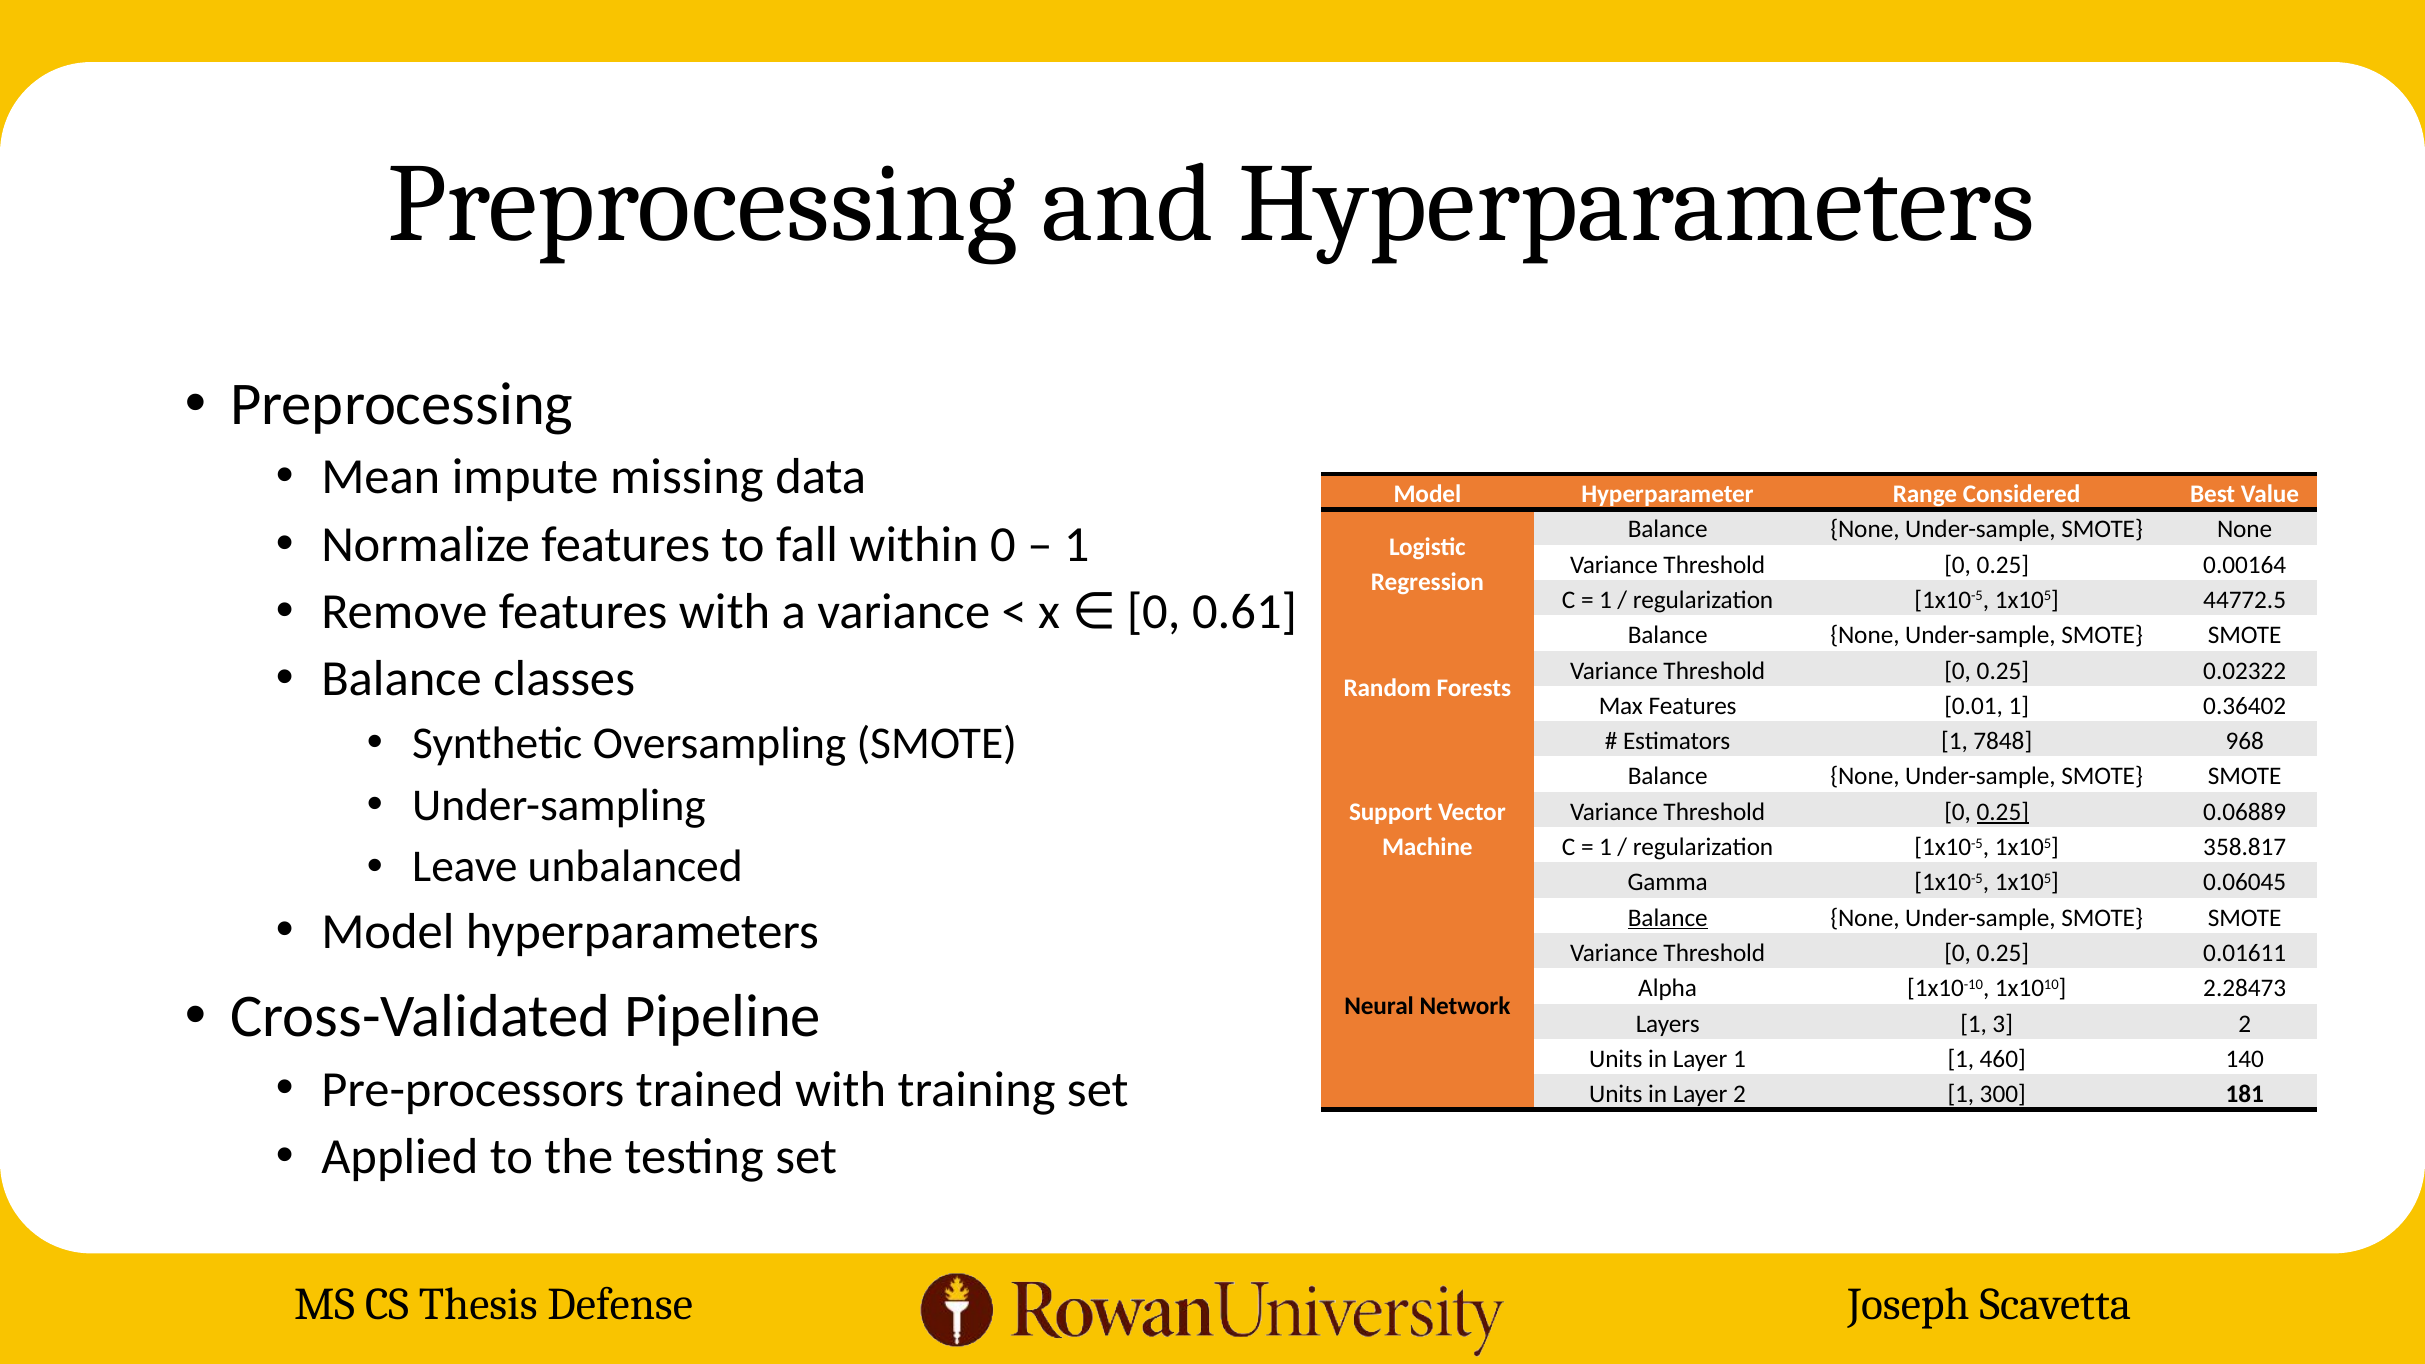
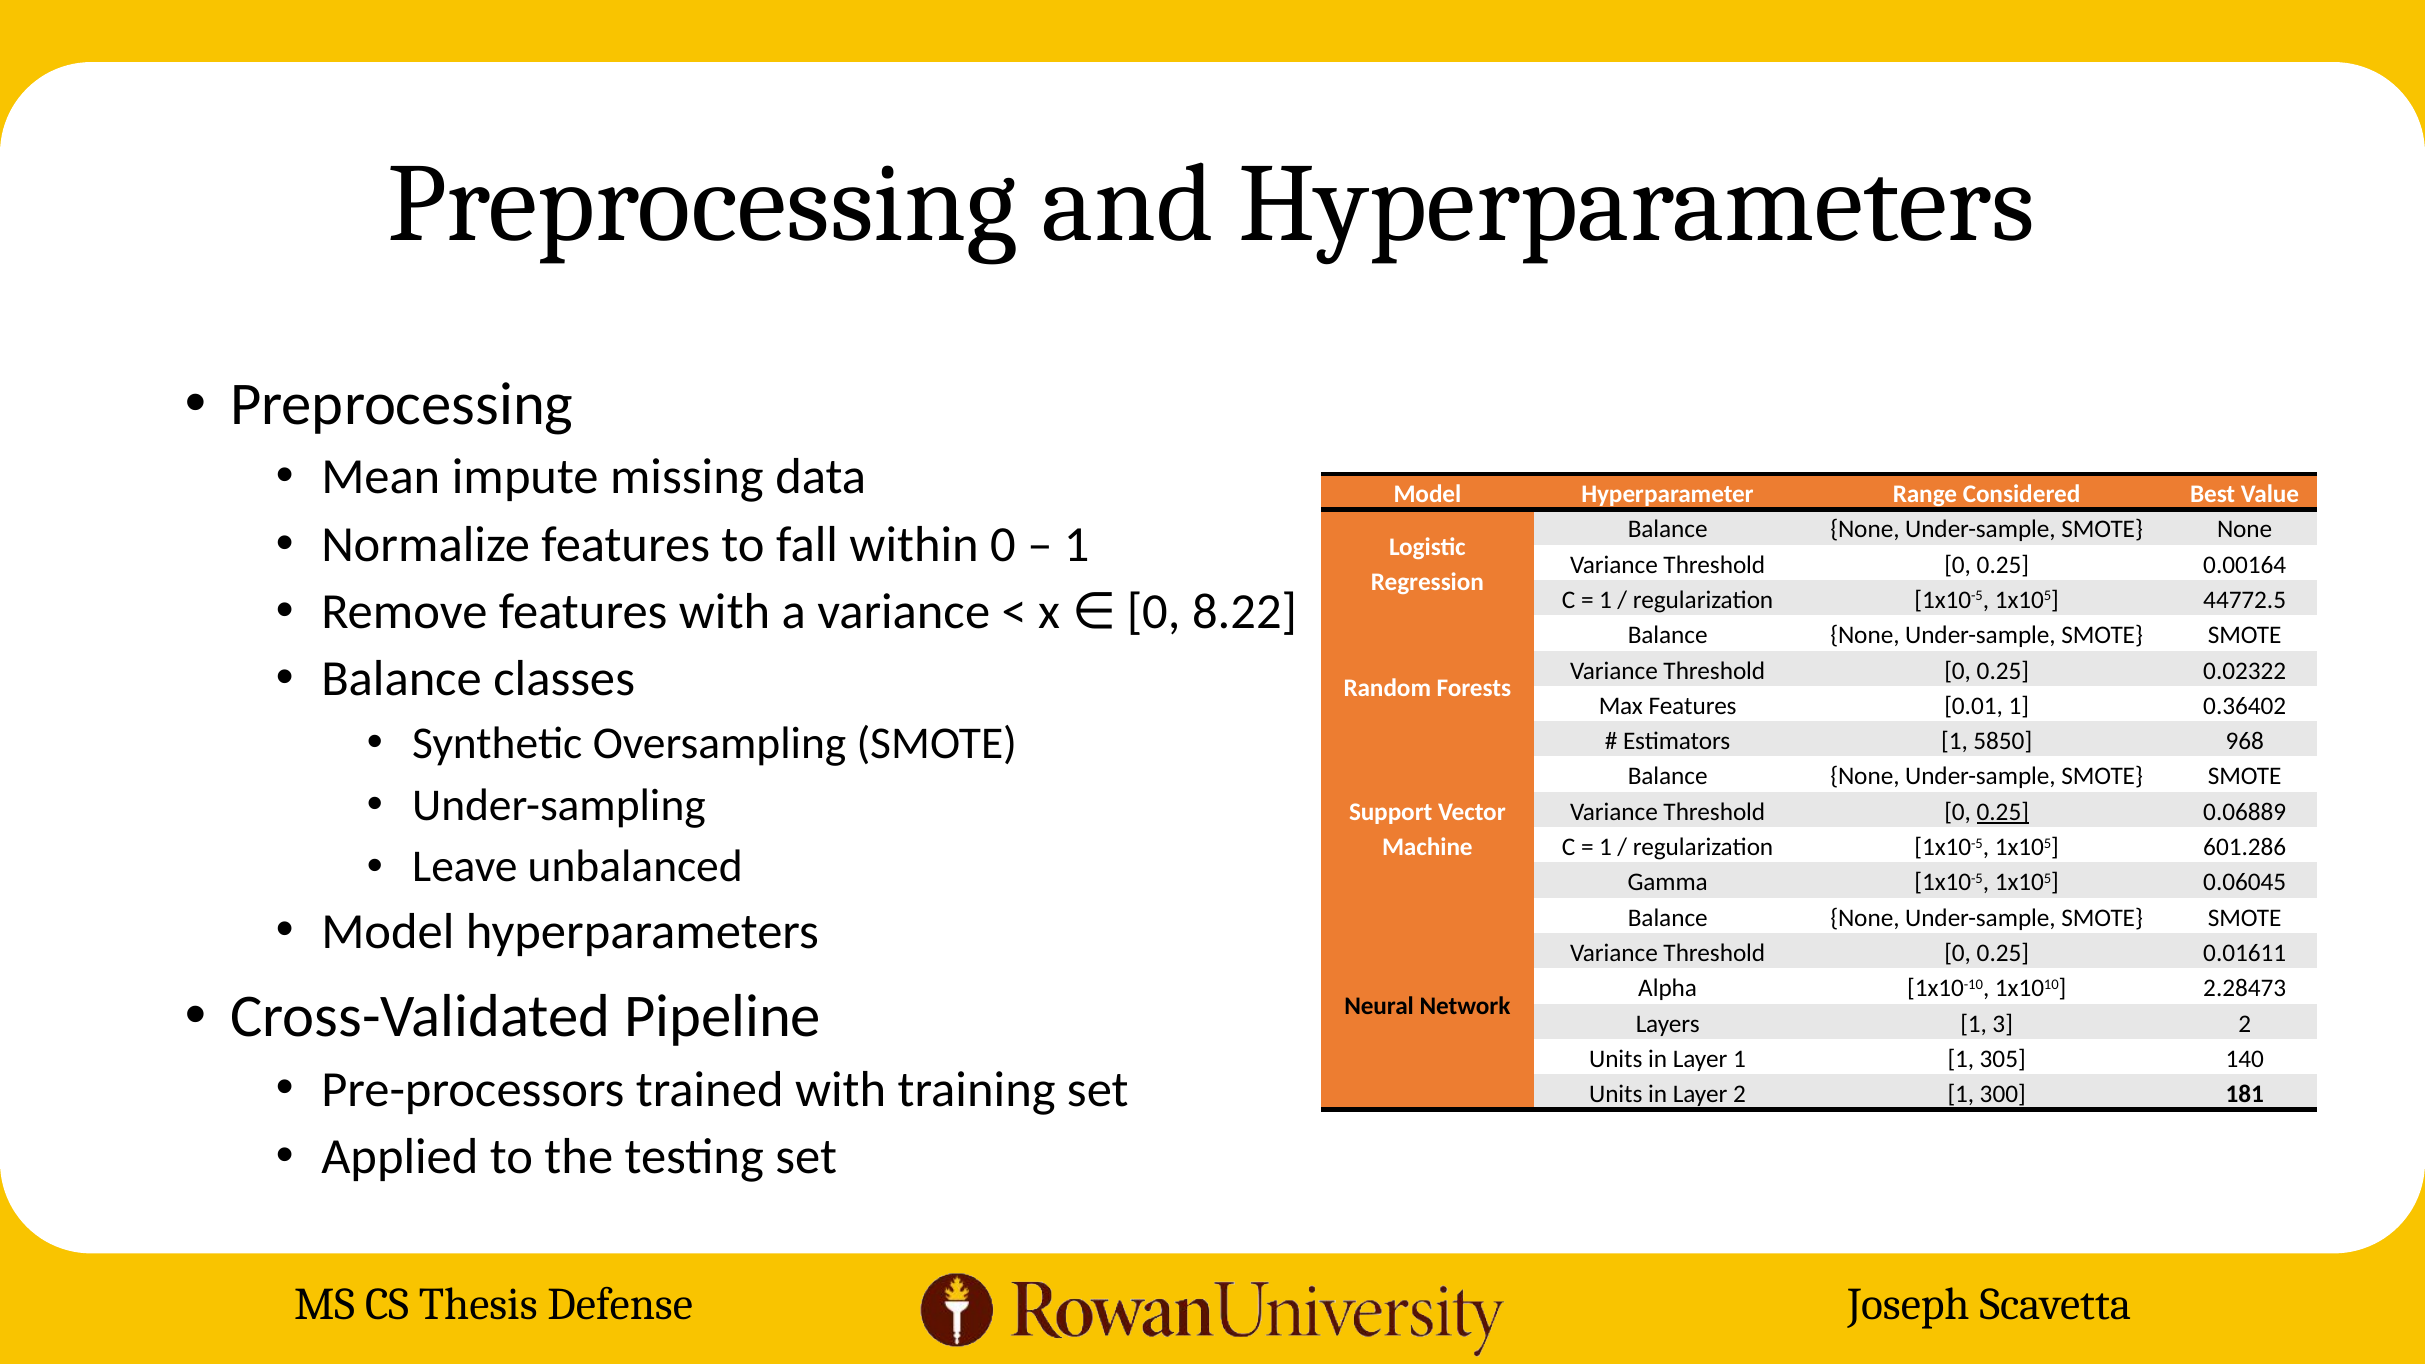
0.61: 0.61 -> 8.22
7848: 7848 -> 5850
358.817: 358.817 -> 601.286
Balance at (1668, 918) underline: present -> none
460: 460 -> 305
